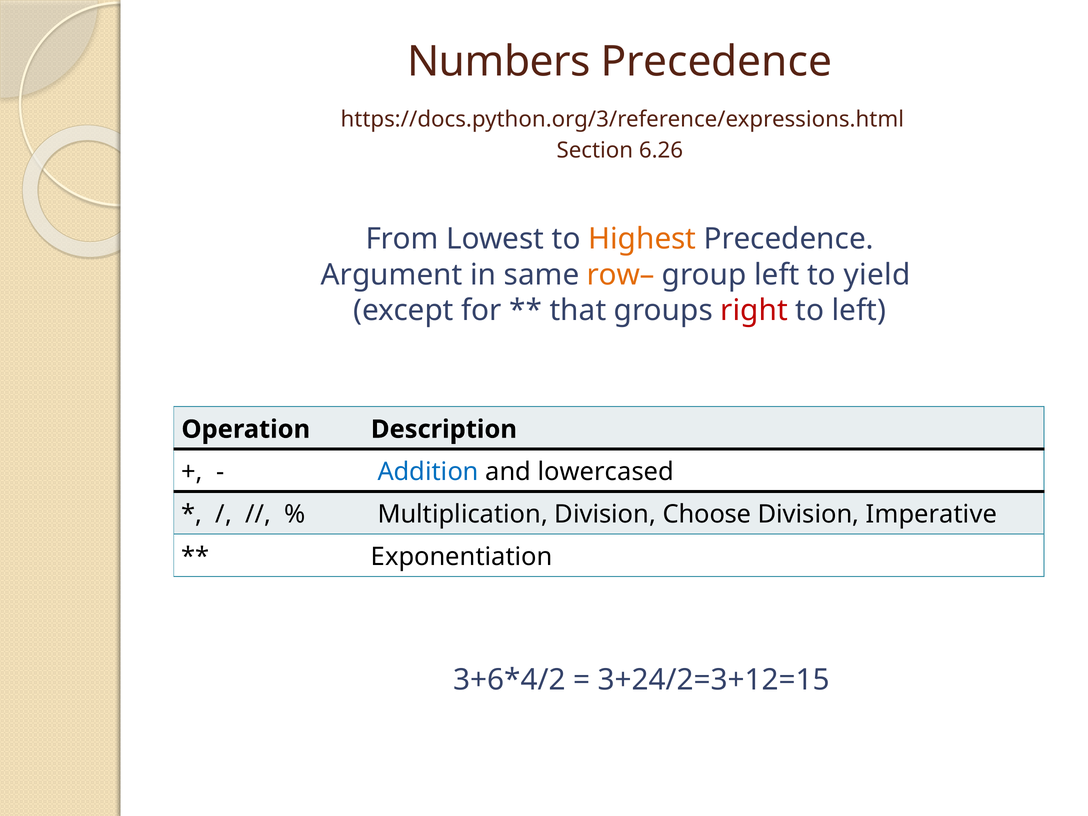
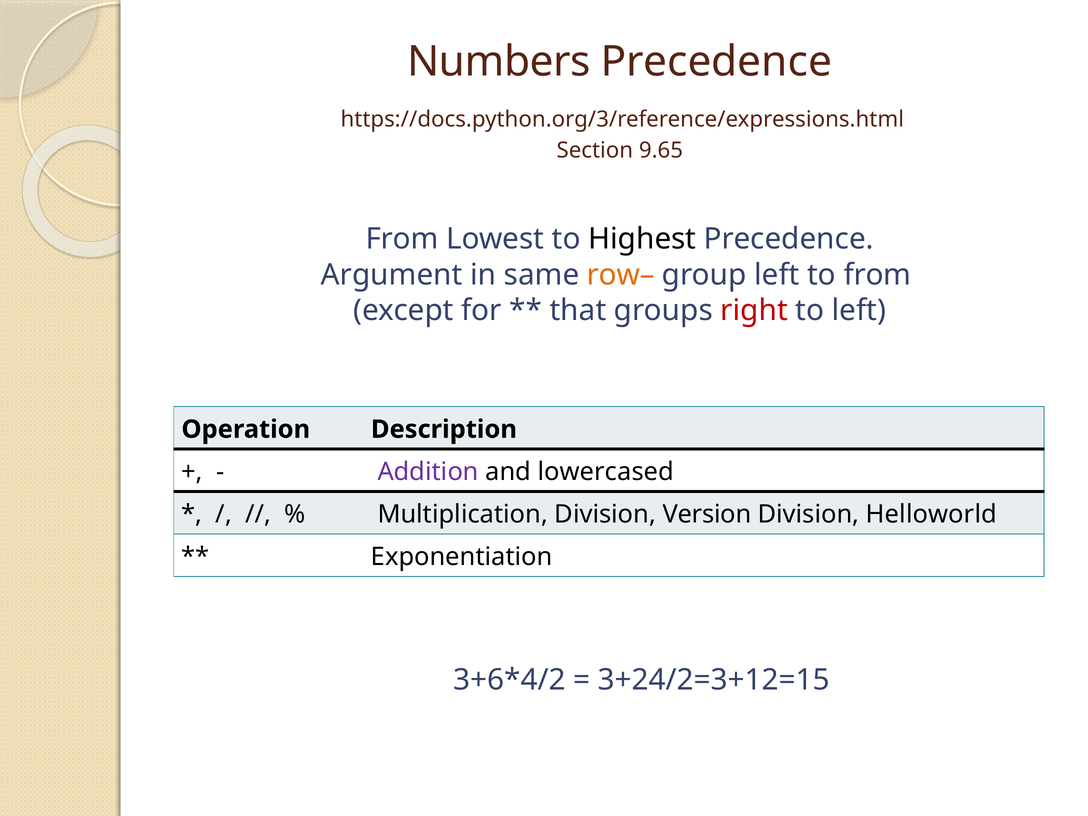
6.26: 6.26 -> 9.65
Highest colour: orange -> black
to yield: yield -> from
Addition colour: blue -> purple
Choose: Choose -> Version
Imperative: Imperative -> Helloworld
